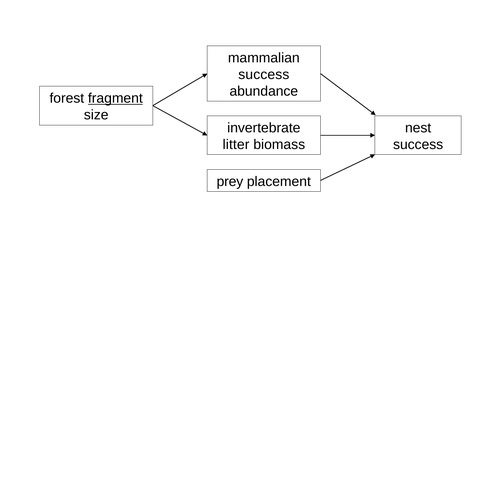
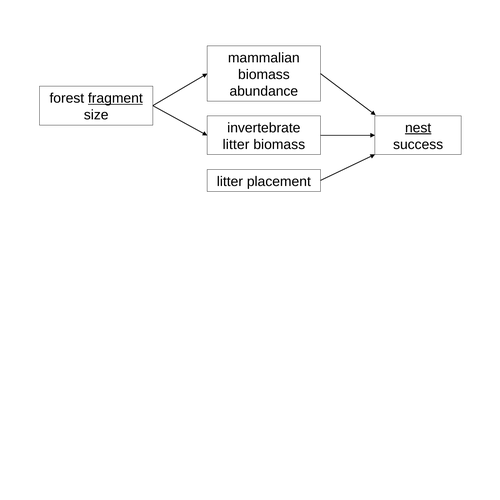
success at (264, 75): success -> biomass
nest underline: none -> present
prey at (230, 181): prey -> litter
